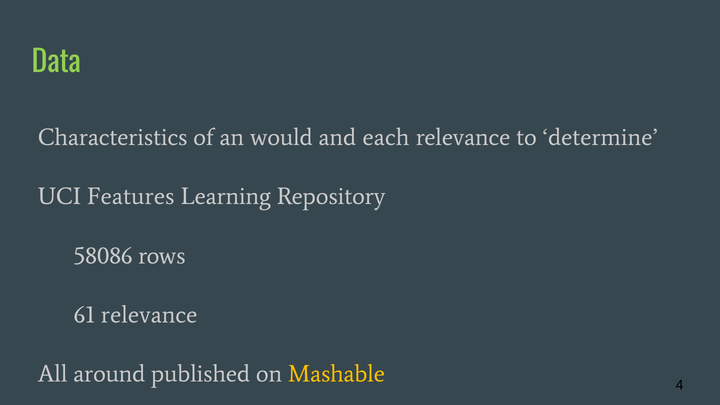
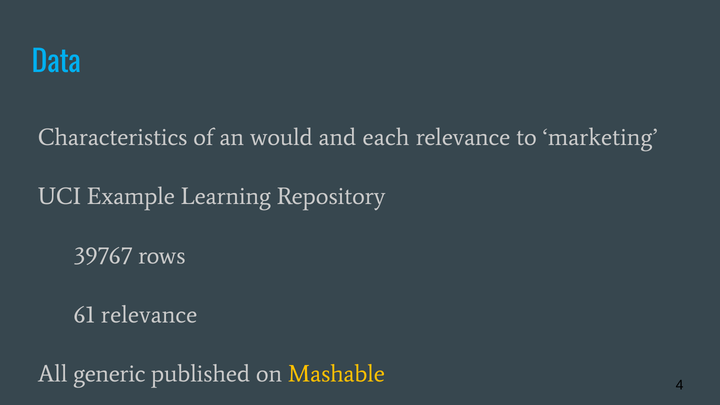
Data colour: light green -> light blue
determine: determine -> marketing
Features: Features -> Example
58086: 58086 -> 39767
around: around -> generic
